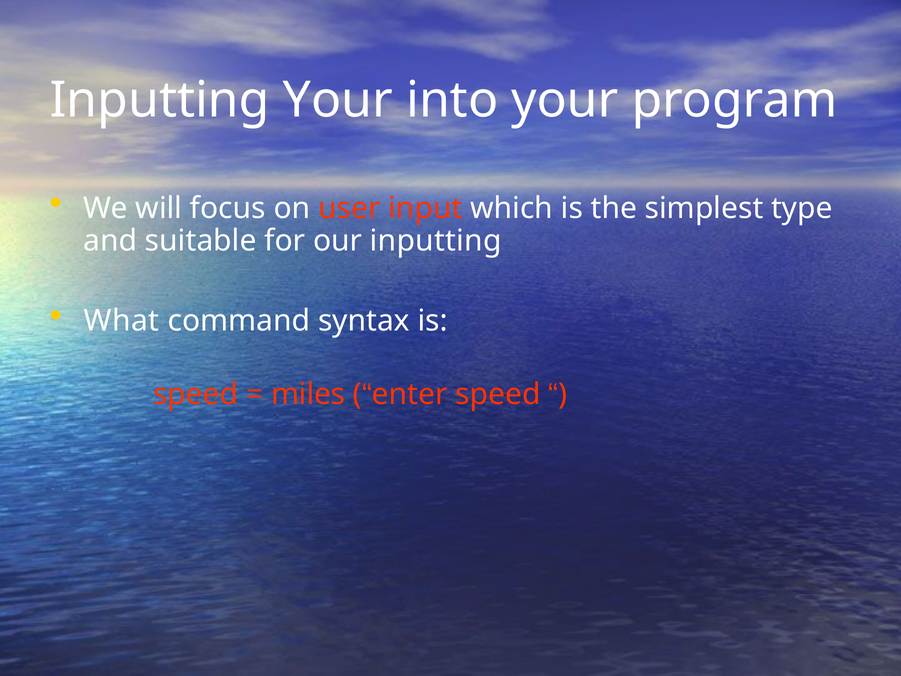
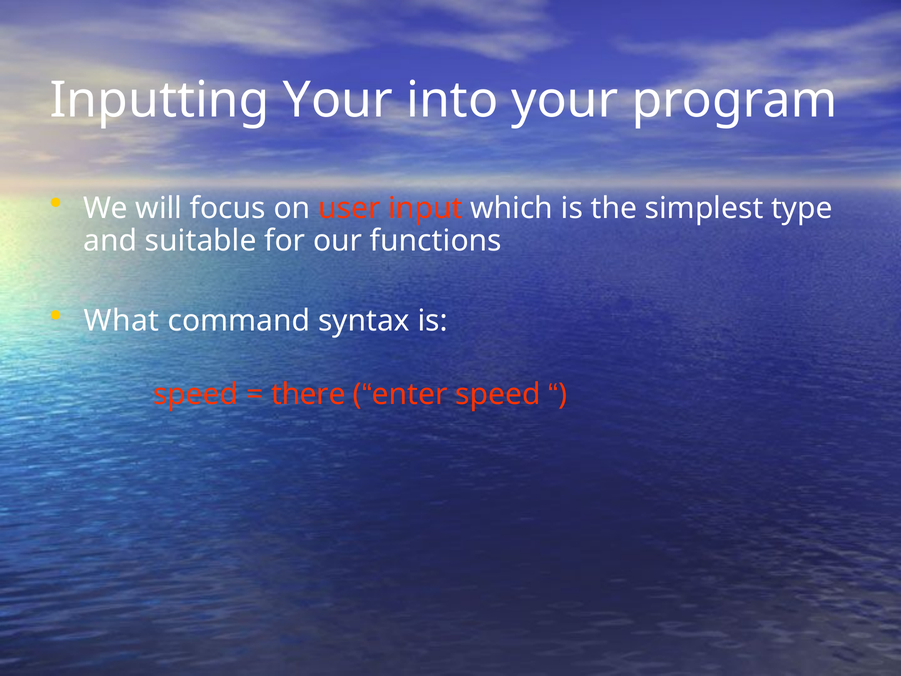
our inputting: inputting -> functions
miles: miles -> there
